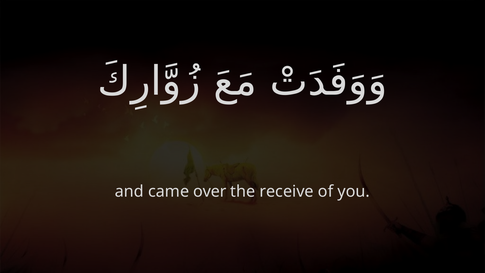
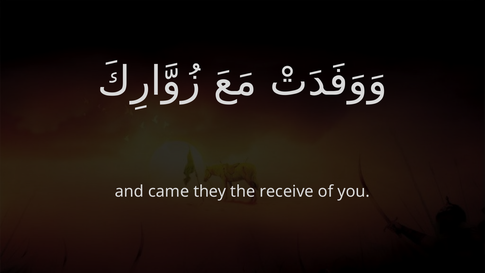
over: over -> they
